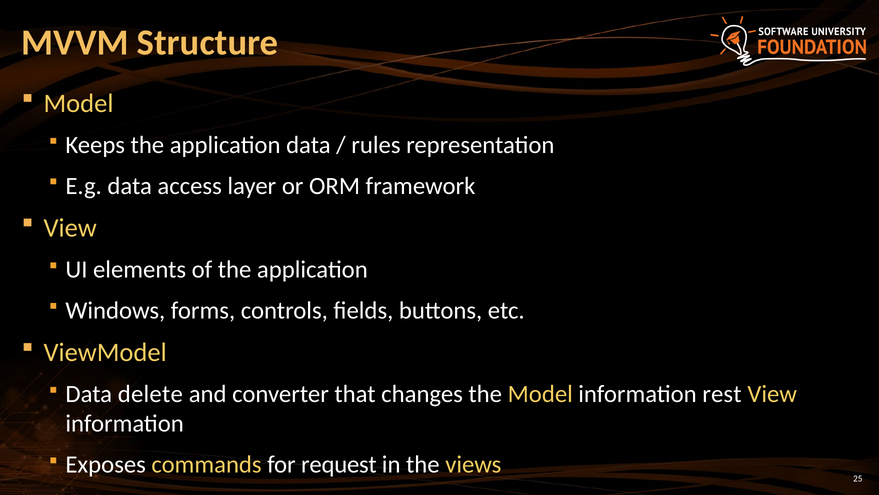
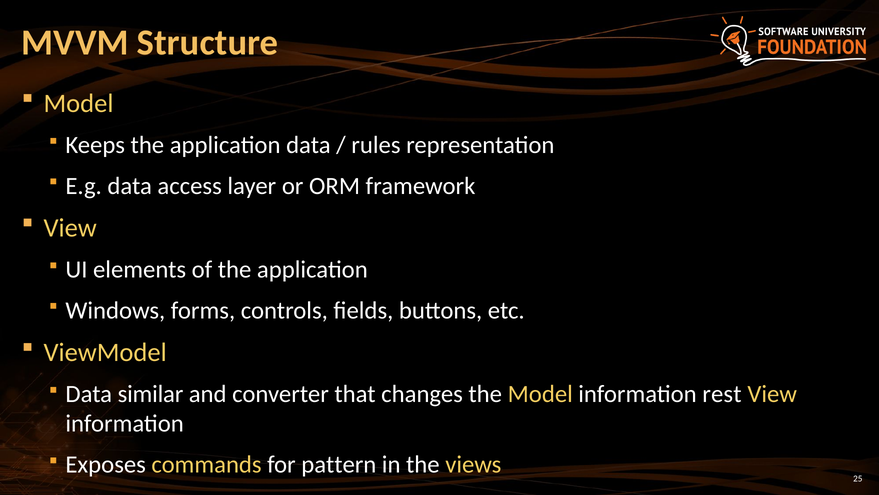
delete: delete -> similar
request: request -> pattern
